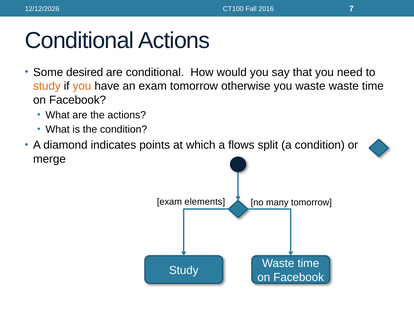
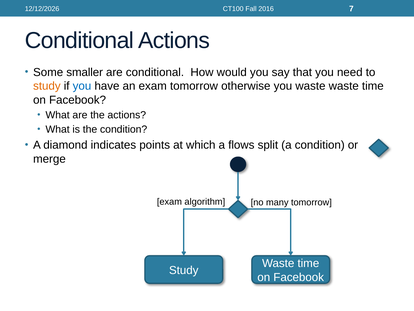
desired: desired -> smaller
you at (82, 86) colour: orange -> blue
elements: elements -> algorithm
